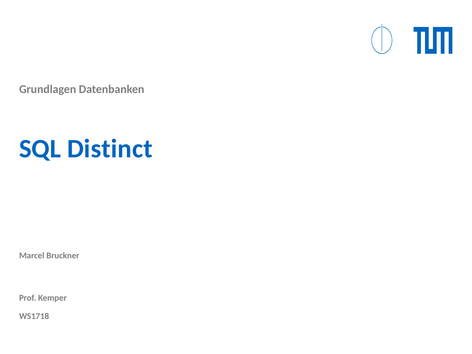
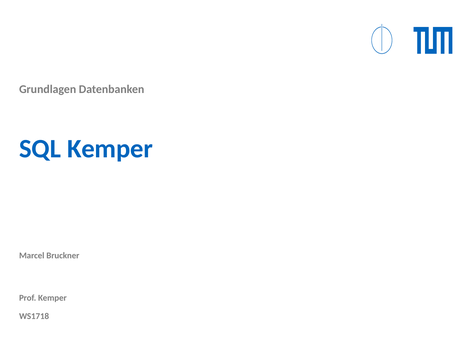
SQL Distinct: Distinct -> Kemper
